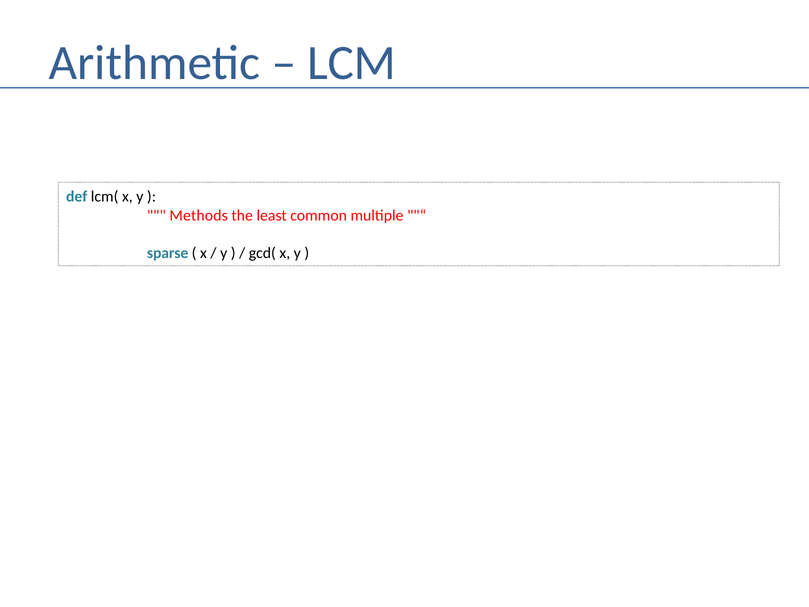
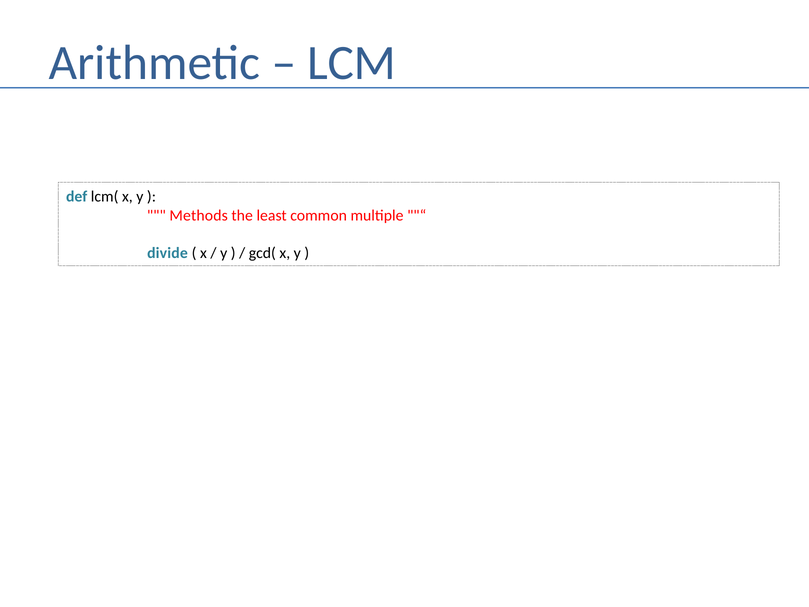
sparse: sparse -> divide
